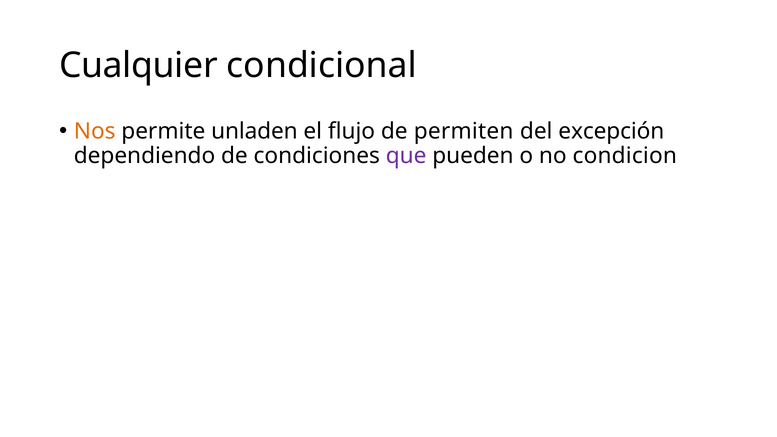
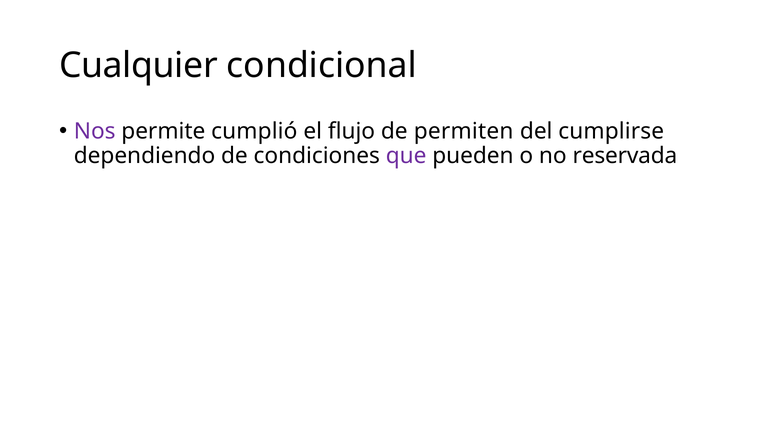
Nos colour: orange -> purple
unladen: unladen -> cumplió
excepción: excepción -> cumplirse
condicion: condicion -> reservada
